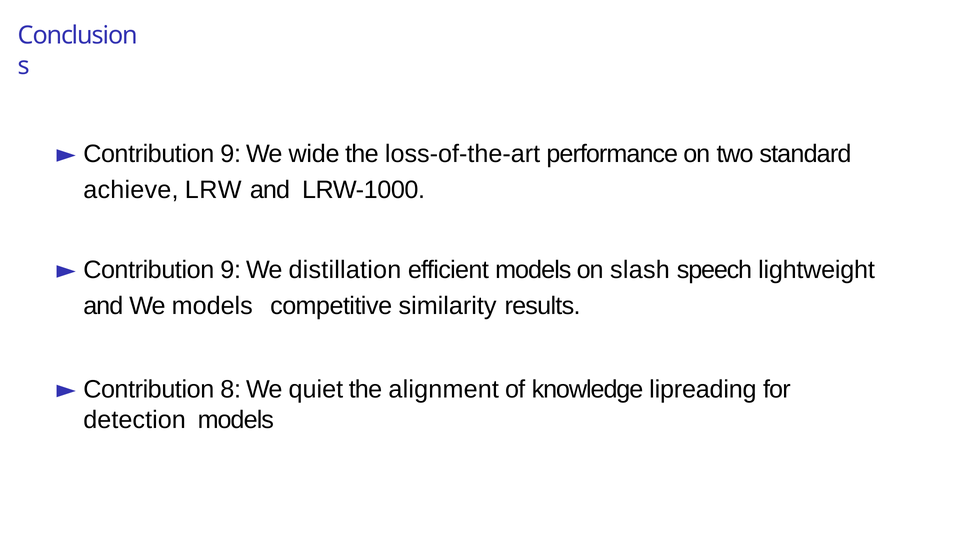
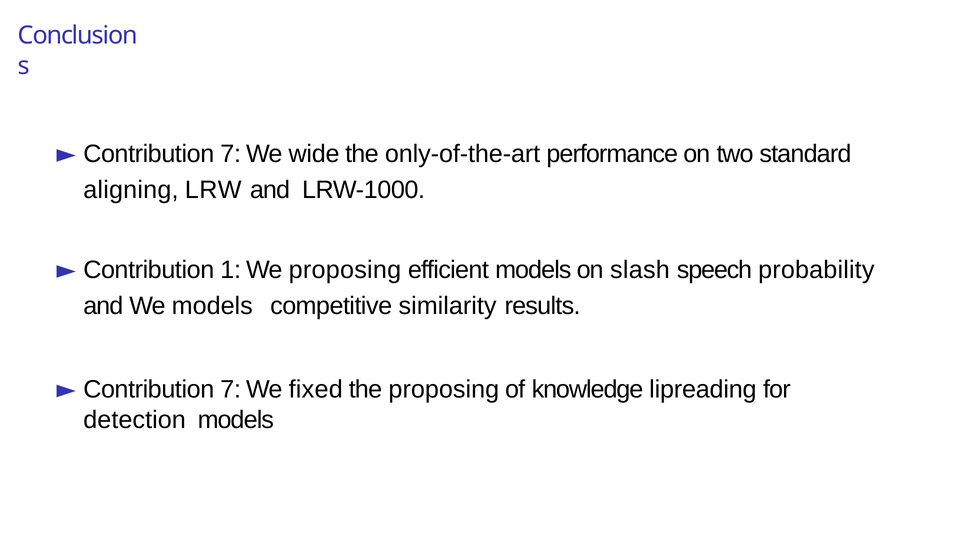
9 at (231, 154): 9 -> 7
loss-of-the-art: loss-of-the-art -> only-of-the-art
achieve: achieve -> aligning
9 at (231, 270): 9 -> 1
We distillation: distillation -> proposing
lightweight: lightweight -> probability
8 at (231, 390): 8 -> 7
quiet: quiet -> fixed
the alignment: alignment -> proposing
